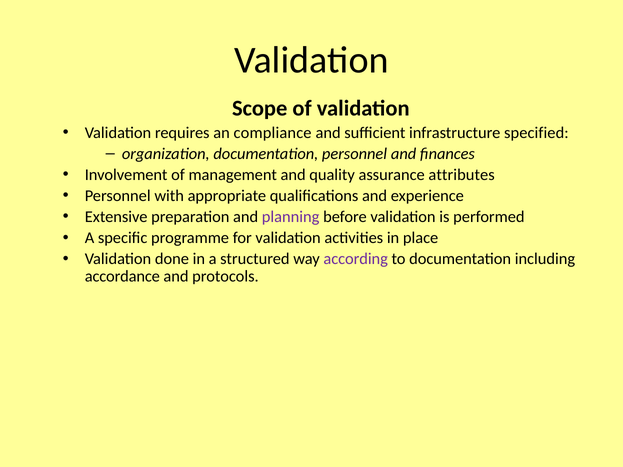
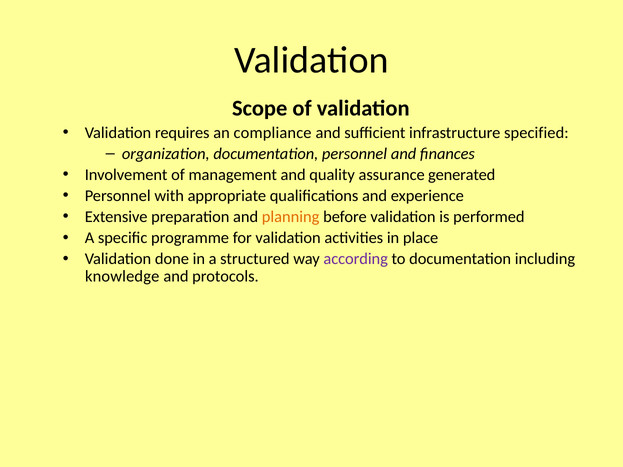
attributes: attributes -> generated
planning colour: purple -> orange
accordance: accordance -> knowledge
